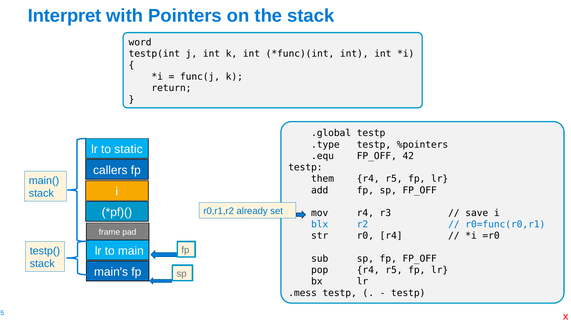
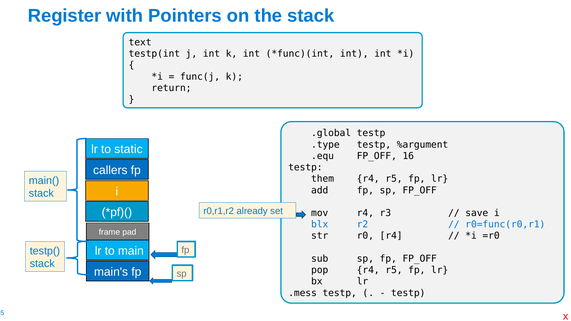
Interpret: Interpret -> Register
word: word -> text
%pointers: %pointers -> %argument
42: 42 -> 16
